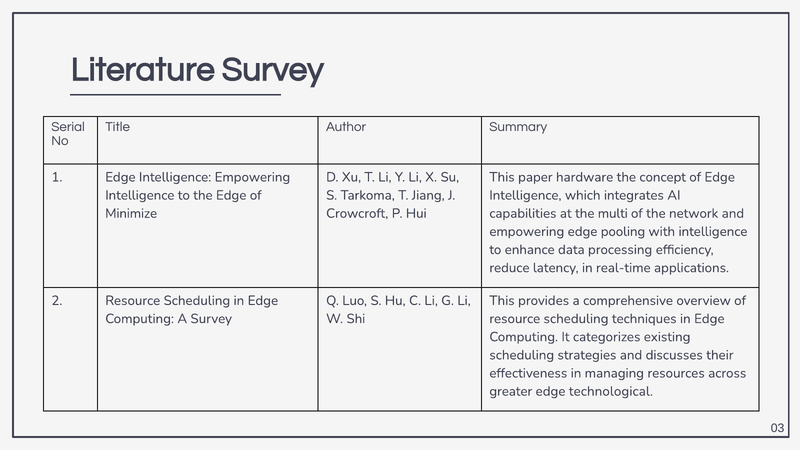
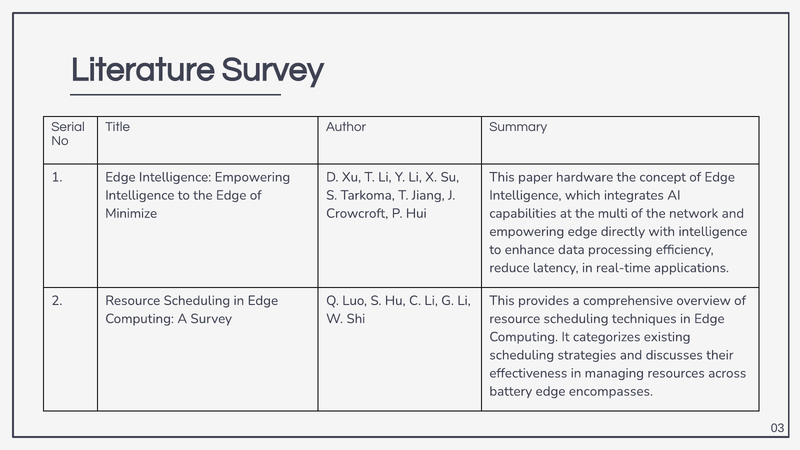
pooling: pooling -> directly
greater: greater -> battery
technological: technological -> encompasses
